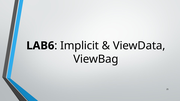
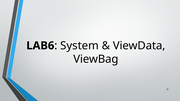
Implicit: Implicit -> System
